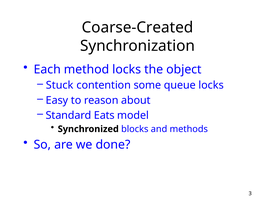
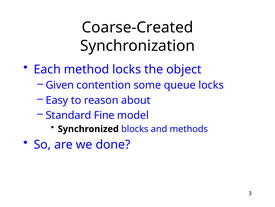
Stuck: Stuck -> Given
Eats: Eats -> Fine
